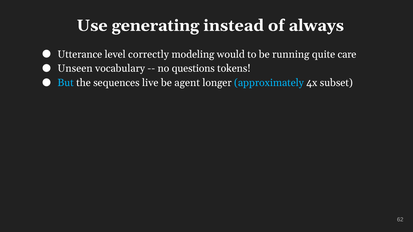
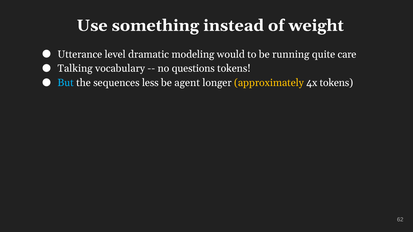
generating: generating -> something
always: always -> weight
correctly: correctly -> dramatic
Unseen: Unseen -> Talking
live: live -> less
approximately colour: light blue -> yellow
4x subset: subset -> tokens
